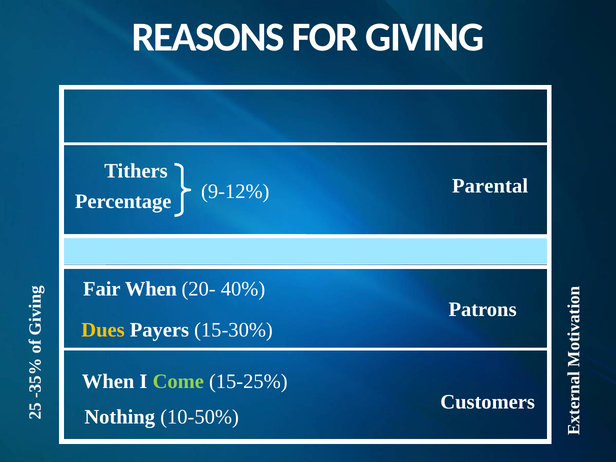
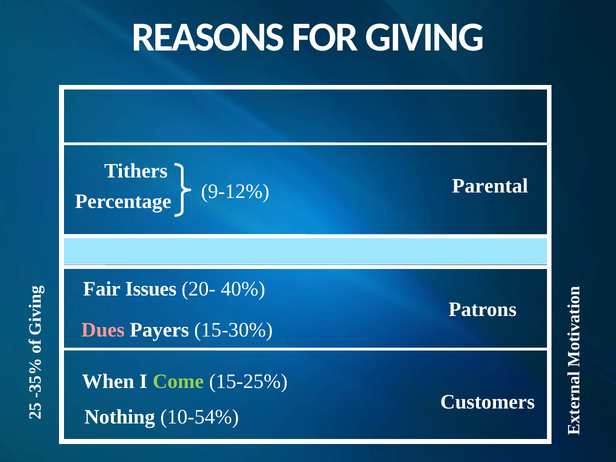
Fair When: When -> Issues
Dues colour: yellow -> pink
10-50%: 10-50% -> 10-54%
